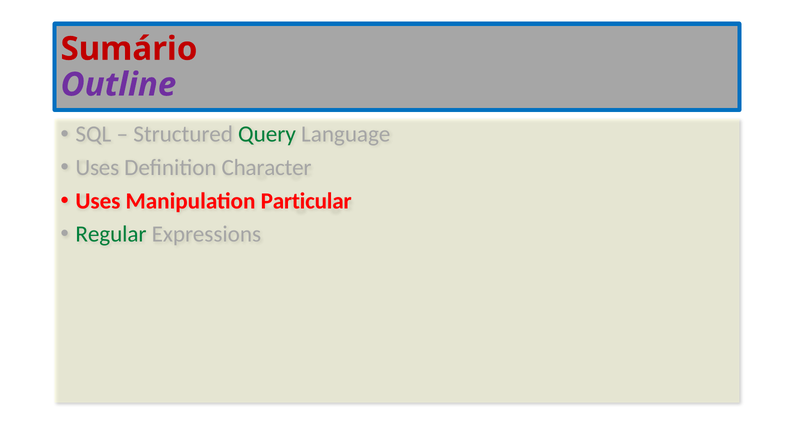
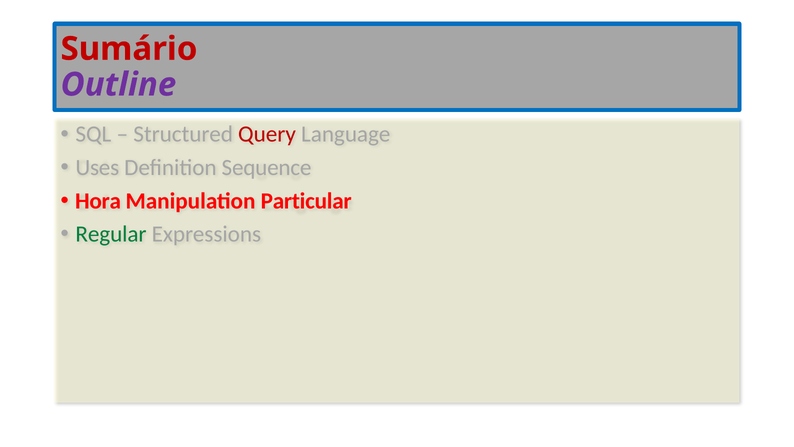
Query colour: green -> red
Character: Character -> Sequence
Uses at (98, 201): Uses -> Hora
